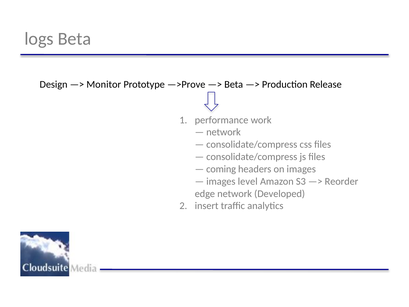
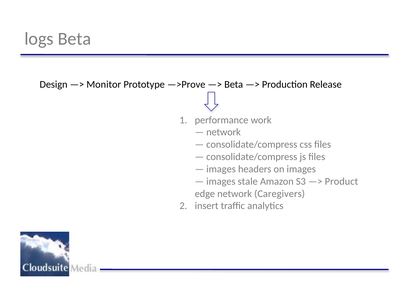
coming at (221, 169): coming -> images
level: level -> stale
Reorder: Reorder -> Product
Developed: Developed -> Caregivers
